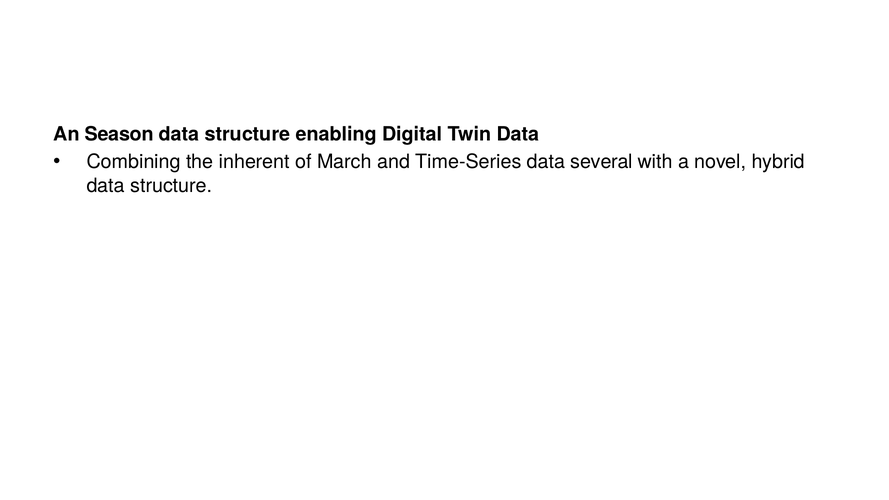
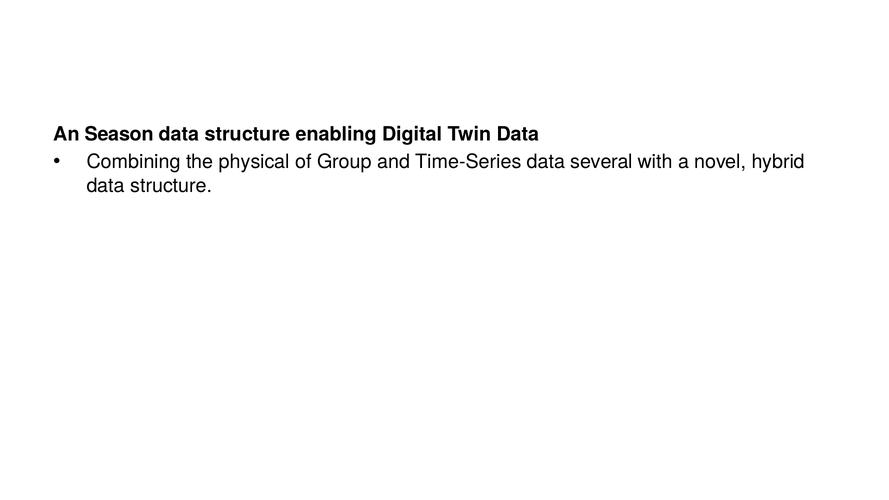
inherent: inherent -> physical
March: March -> Group
